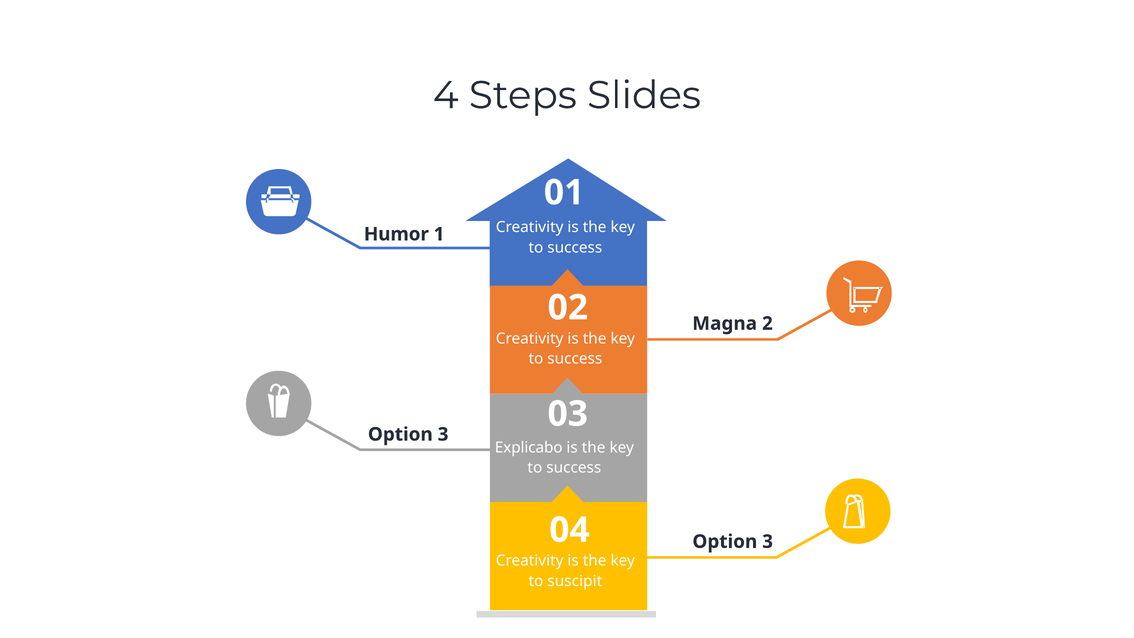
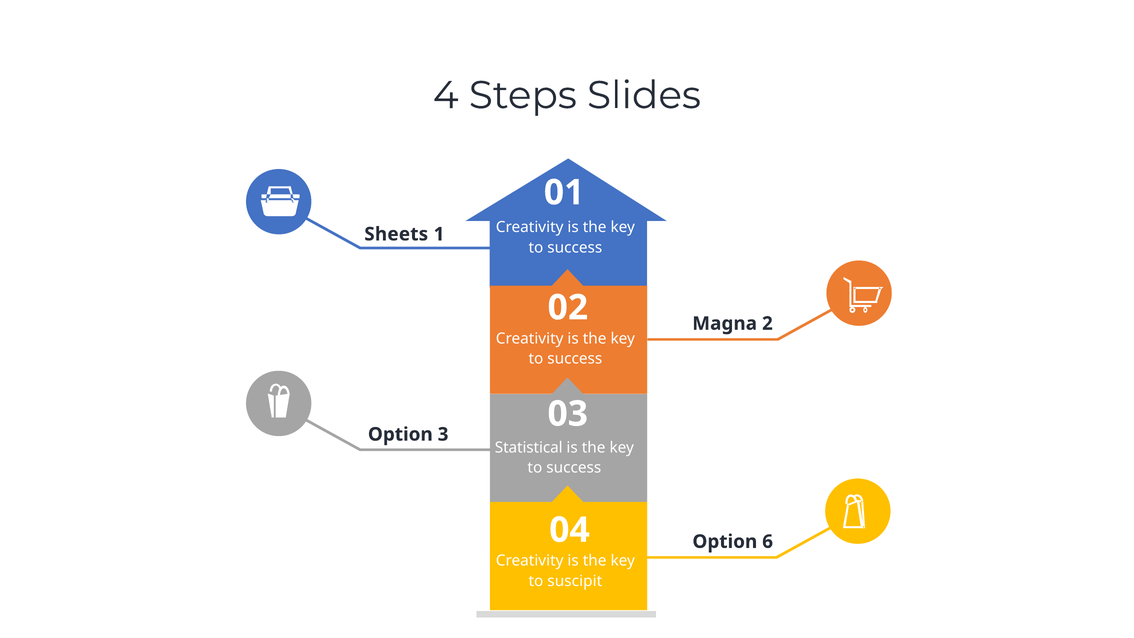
Humor: Humor -> Sheets
Explicabo: Explicabo -> Statistical
3 at (768, 542): 3 -> 6
